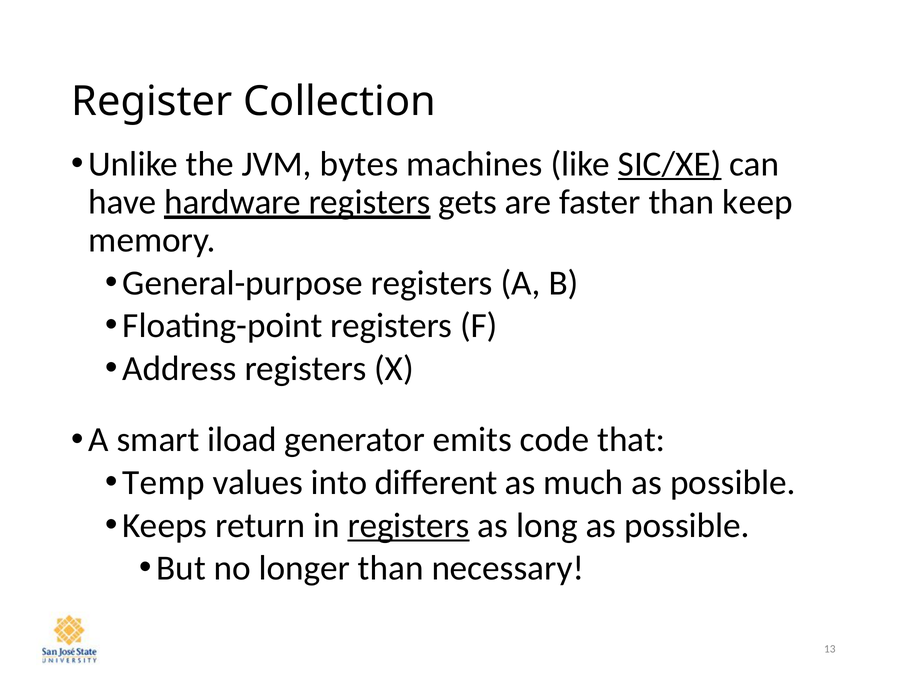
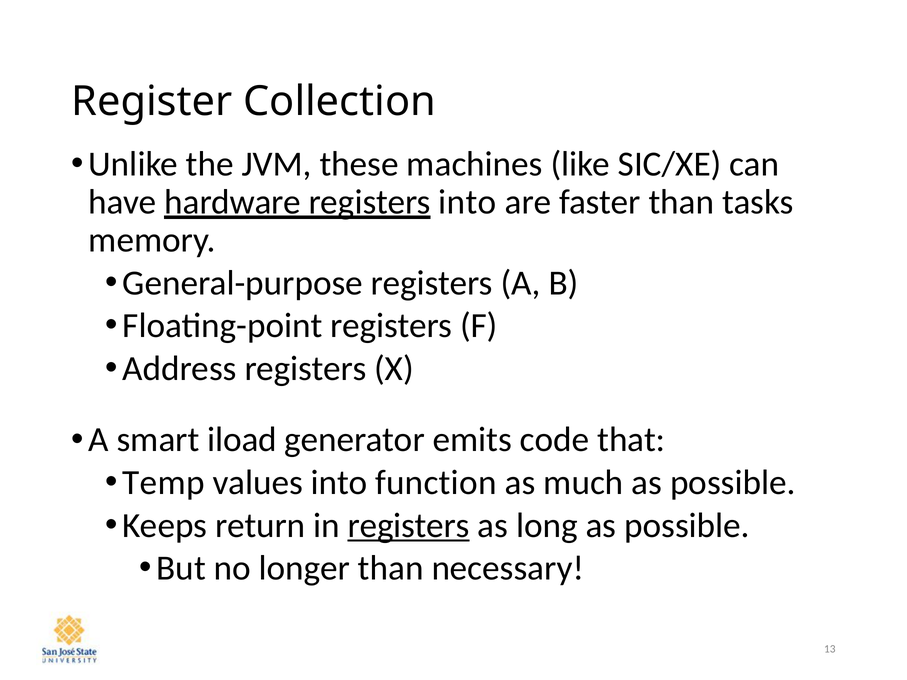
bytes: bytes -> these
SIC/XE underline: present -> none
registers gets: gets -> into
keep: keep -> tasks
different: different -> function
